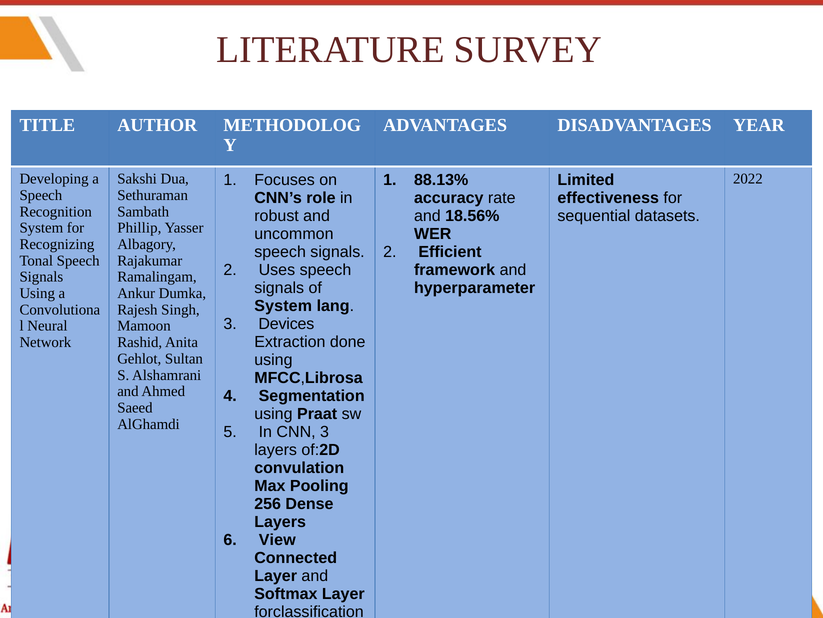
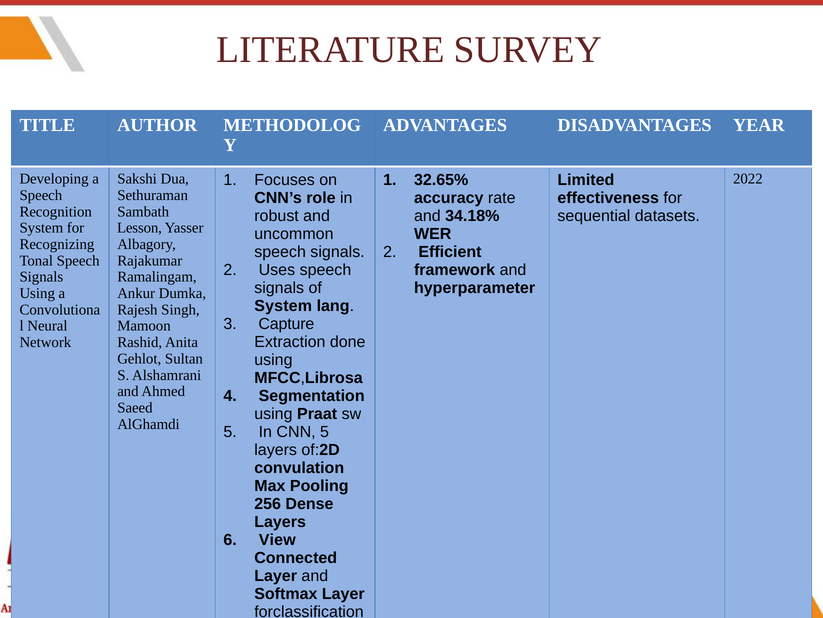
88.13%: 88.13% -> 32.65%
18.56%: 18.56% -> 34.18%
Phillip: Phillip -> Lesson
Devices: Devices -> Capture
CNN 3: 3 -> 5
